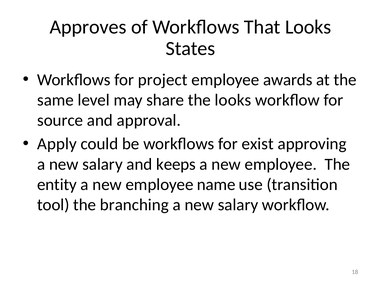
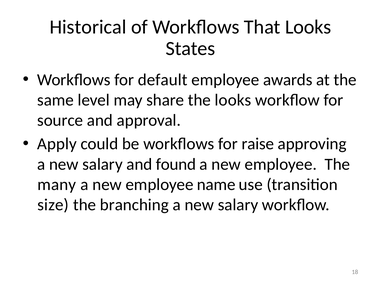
Approves: Approves -> Historical
project: project -> default
exist: exist -> raise
keeps: keeps -> found
entity: entity -> many
tool: tool -> size
